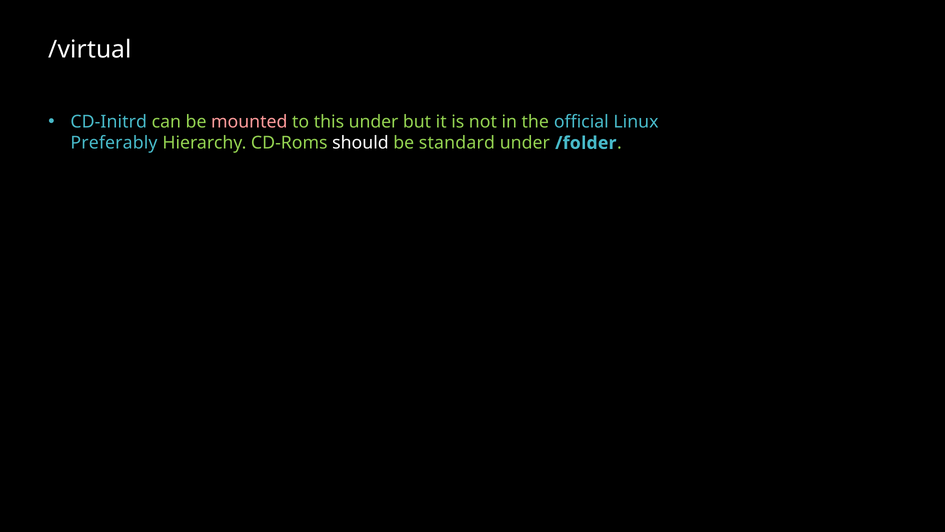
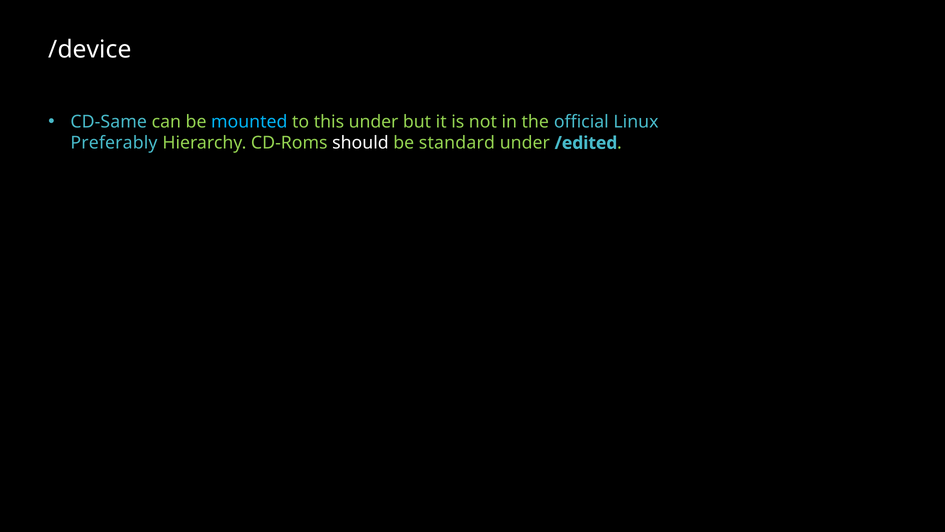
/virtual: /virtual -> /device
CD-Initrd: CD-Initrd -> CD-Same
mounted colour: pink -> light blue
/folder: /folder -> /edited
